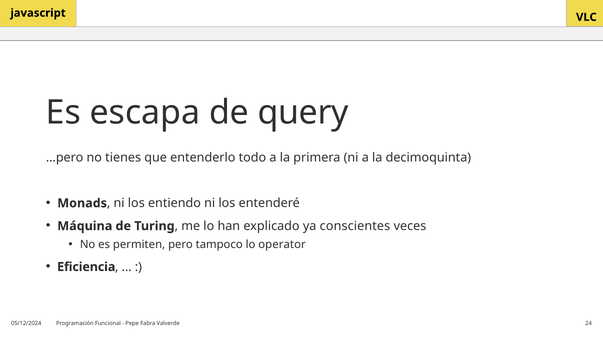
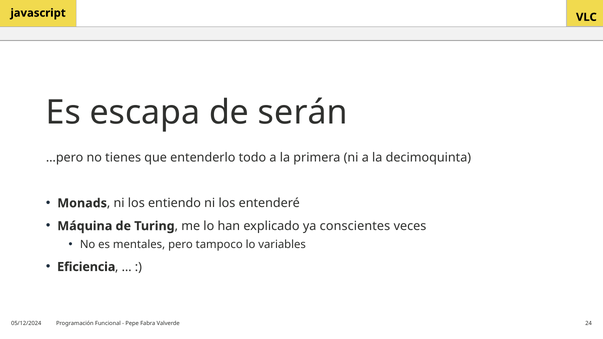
query: query -> serán
permiten: permiten -> mentales
operator: operator -> variables
